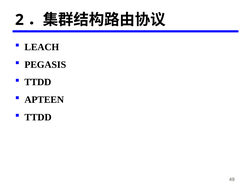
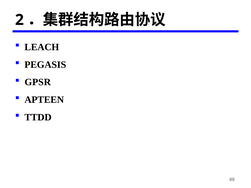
TTDD at (38, 82): TTDD -> GPSR
